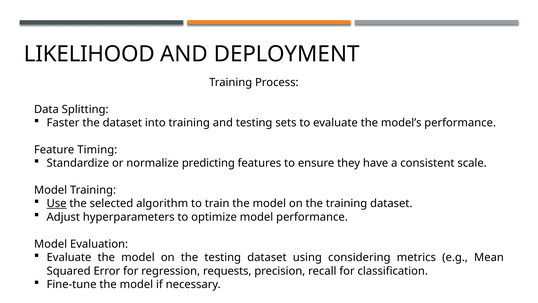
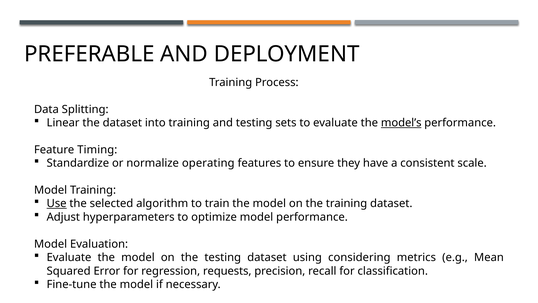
LIKELIHOOD: LIKELIHOOD -> PREFERABLE
Faster: Faster -> Linear
model’s underline: none -> present
predicting: predicting -> operating
